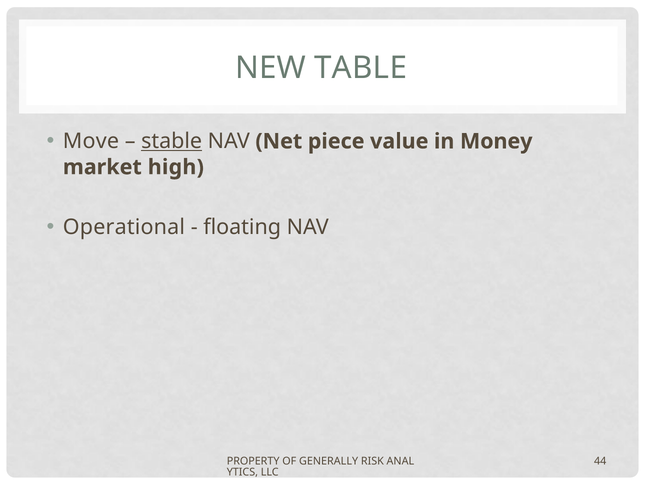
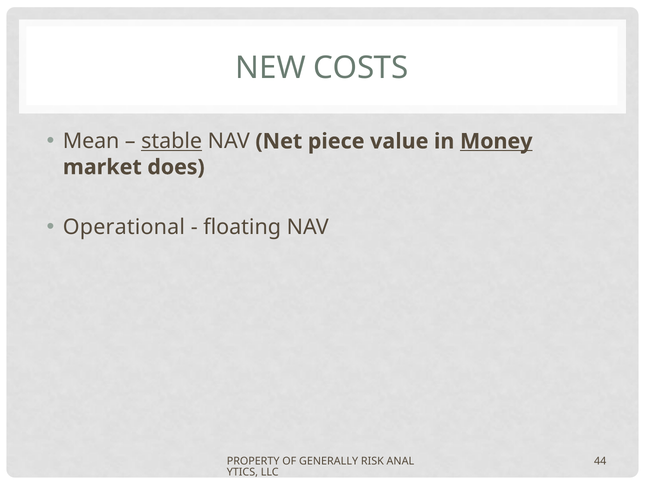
TABLE: TABLE -> COSTS
Move: Move -> Mean
Money underline: none -> present
high: high -> does
